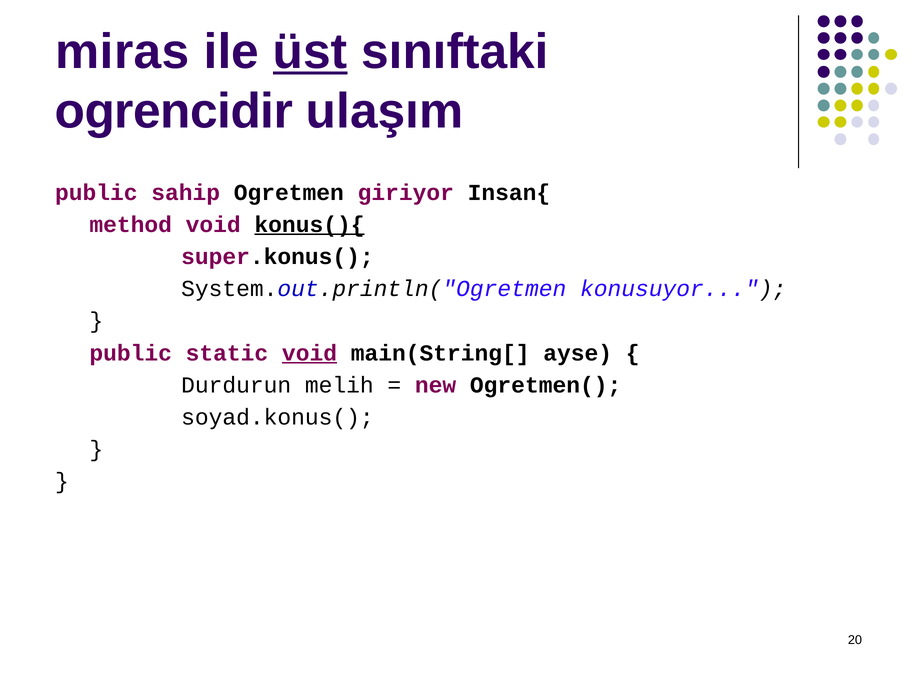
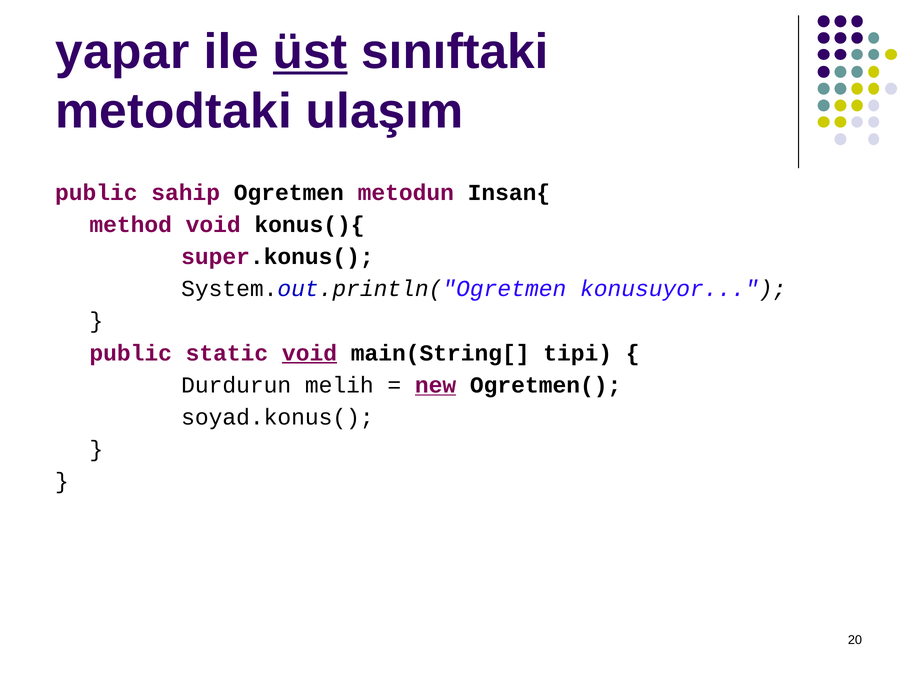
miras: miras -> yapar
ogrencidir: ogrencidir -> metodtaki
giriyor: giriyor -> metodun
konus(){ underline: present -> none
ayse: ayse -> tipi
new underline: none -> present
